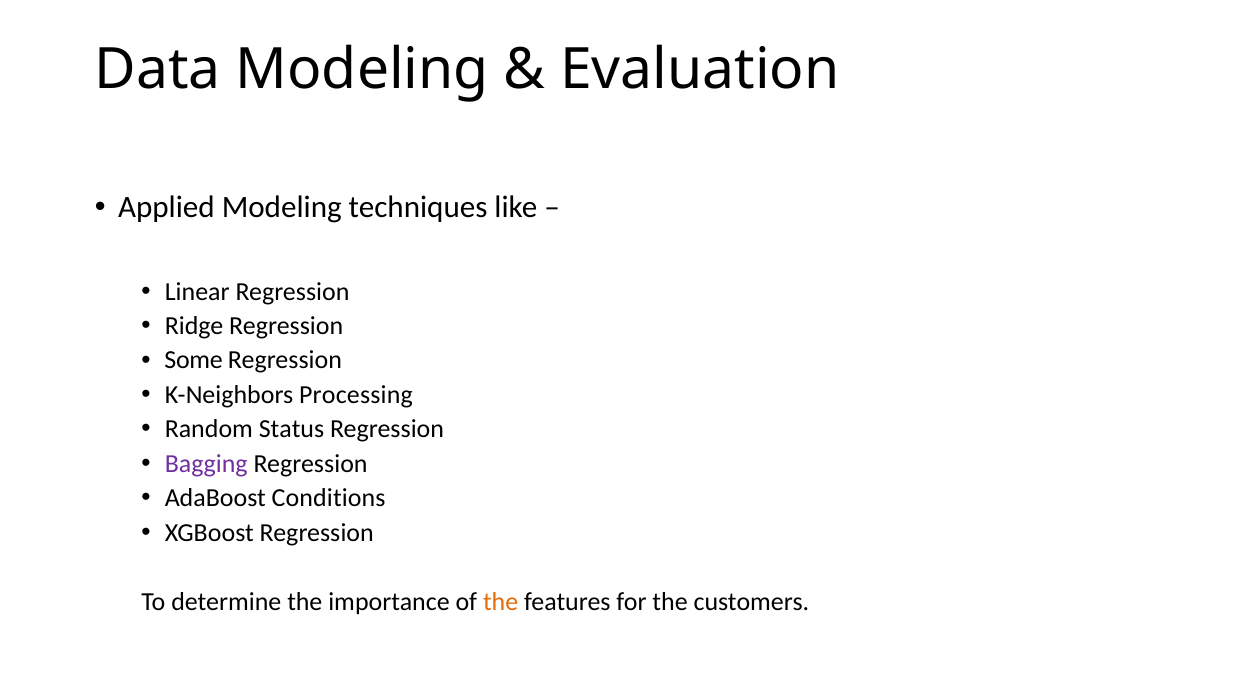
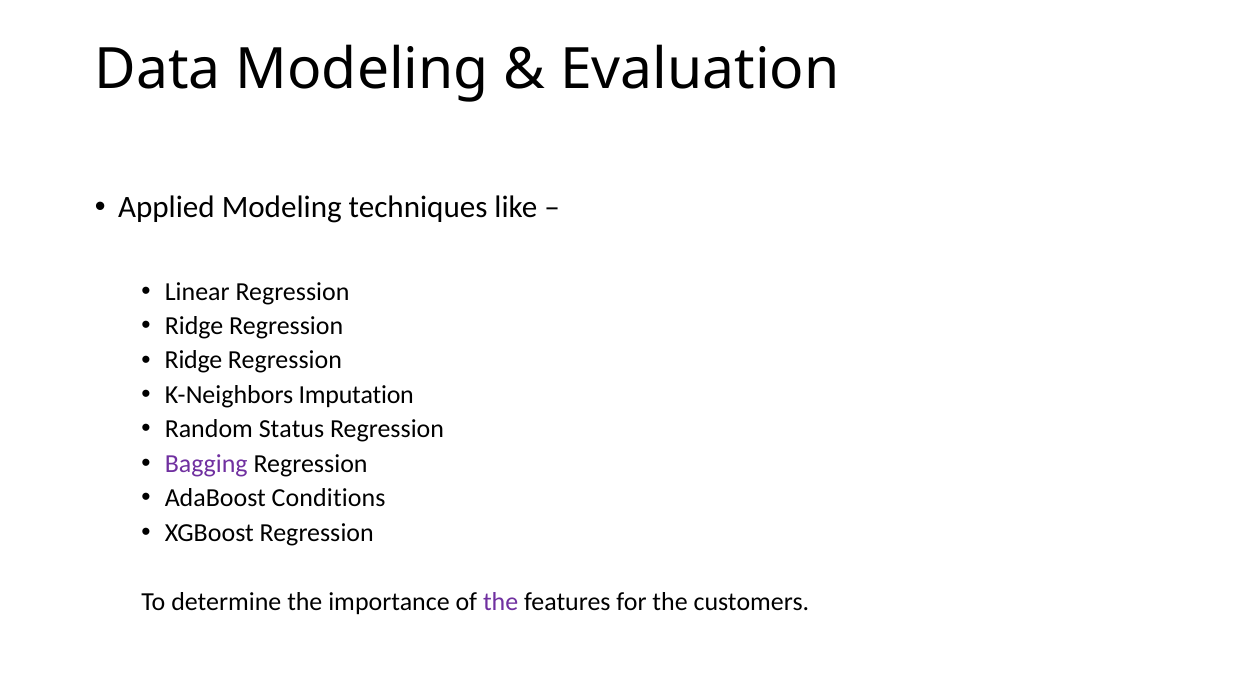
Some at (194, 360): Some -> Ridge
Processing: Processing -> Imputation
the at (501, 601) colour: orange -> purple
